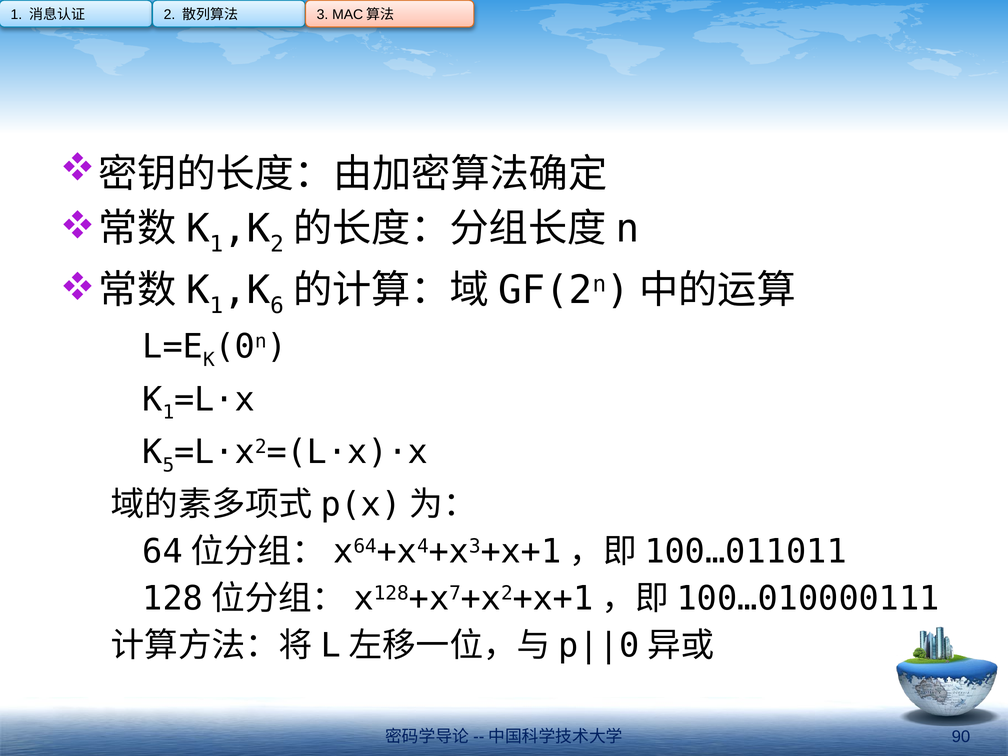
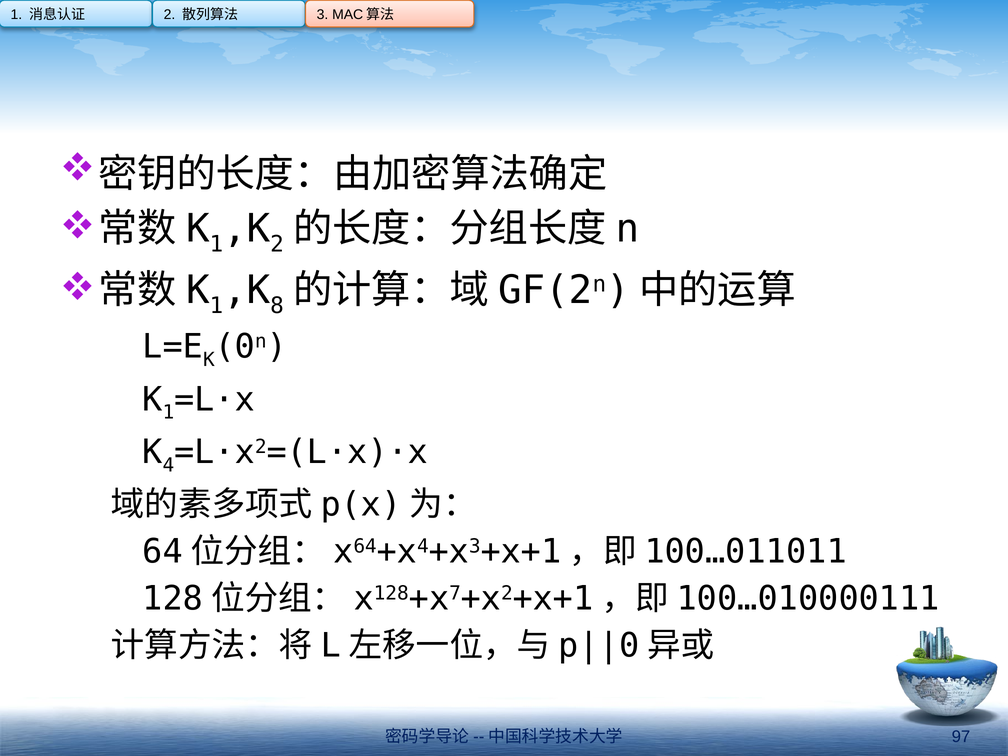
6: 6 -> 8
5: 5 -> 4
90: 90 -> 97
